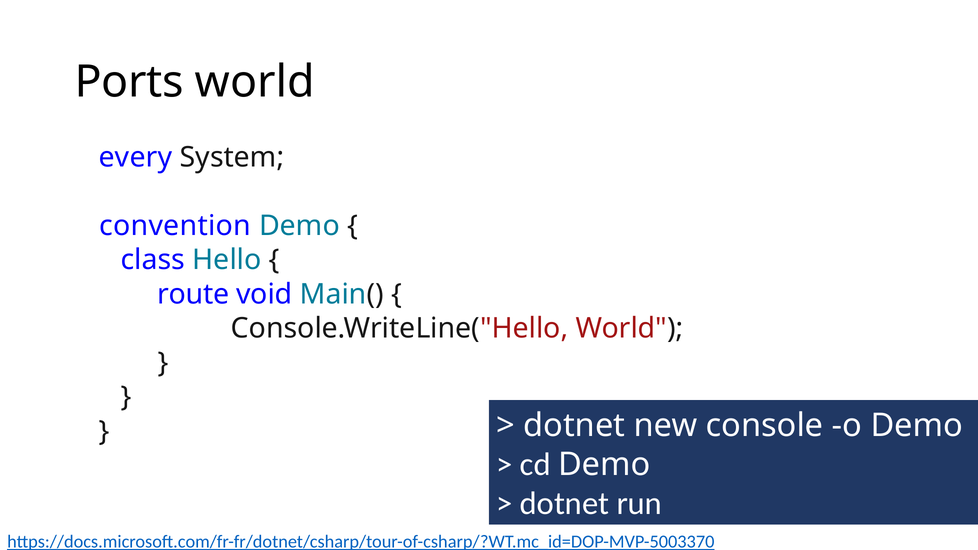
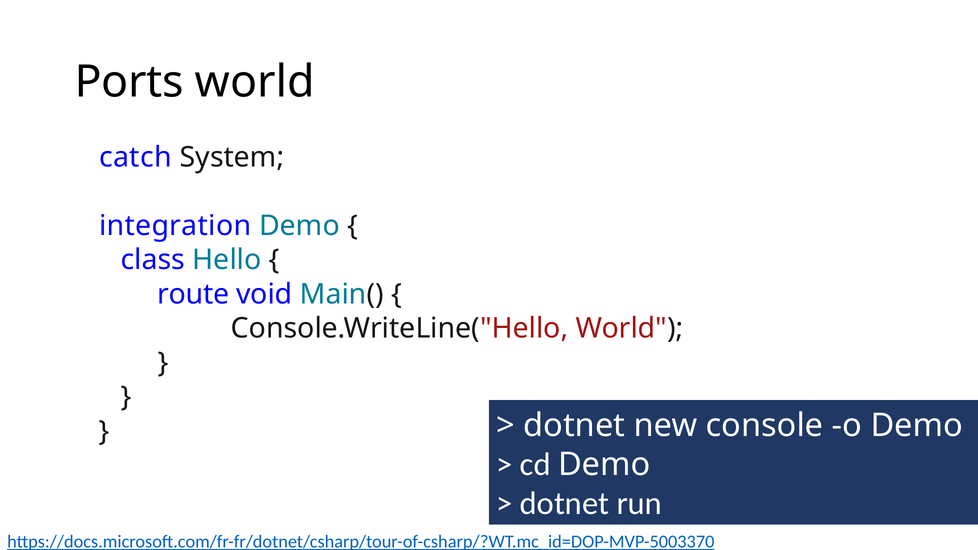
every: every -> catch
convention: convention -> integration
